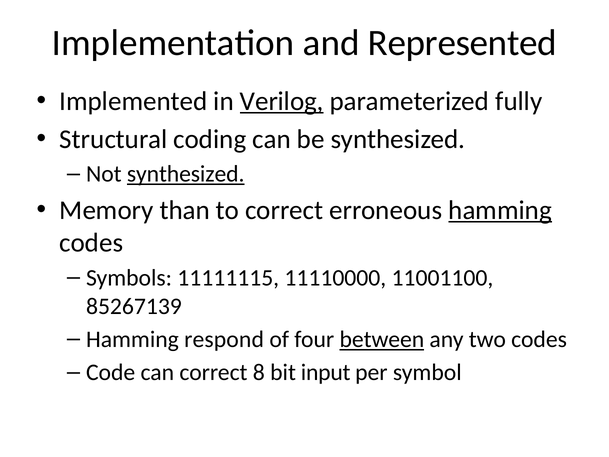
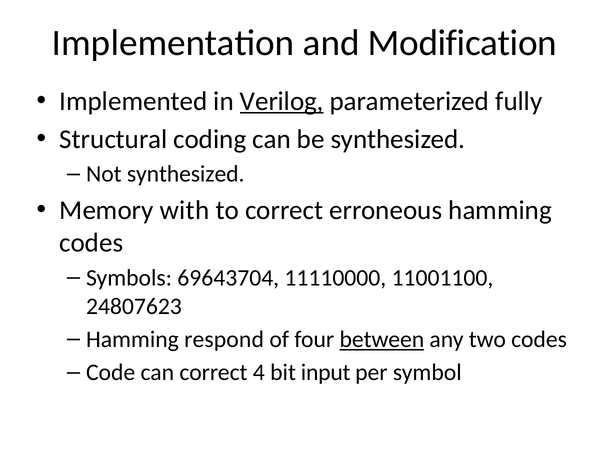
Represented: Represented -> Modification
synthesized at (186, 174) underline: present -> none
than: than -> with
hamming at (500, 210) underline: present -> none
11111115: 11111115 -> 69643704
85267139: 85267139 -> 24807623
8: 8 -> 4
